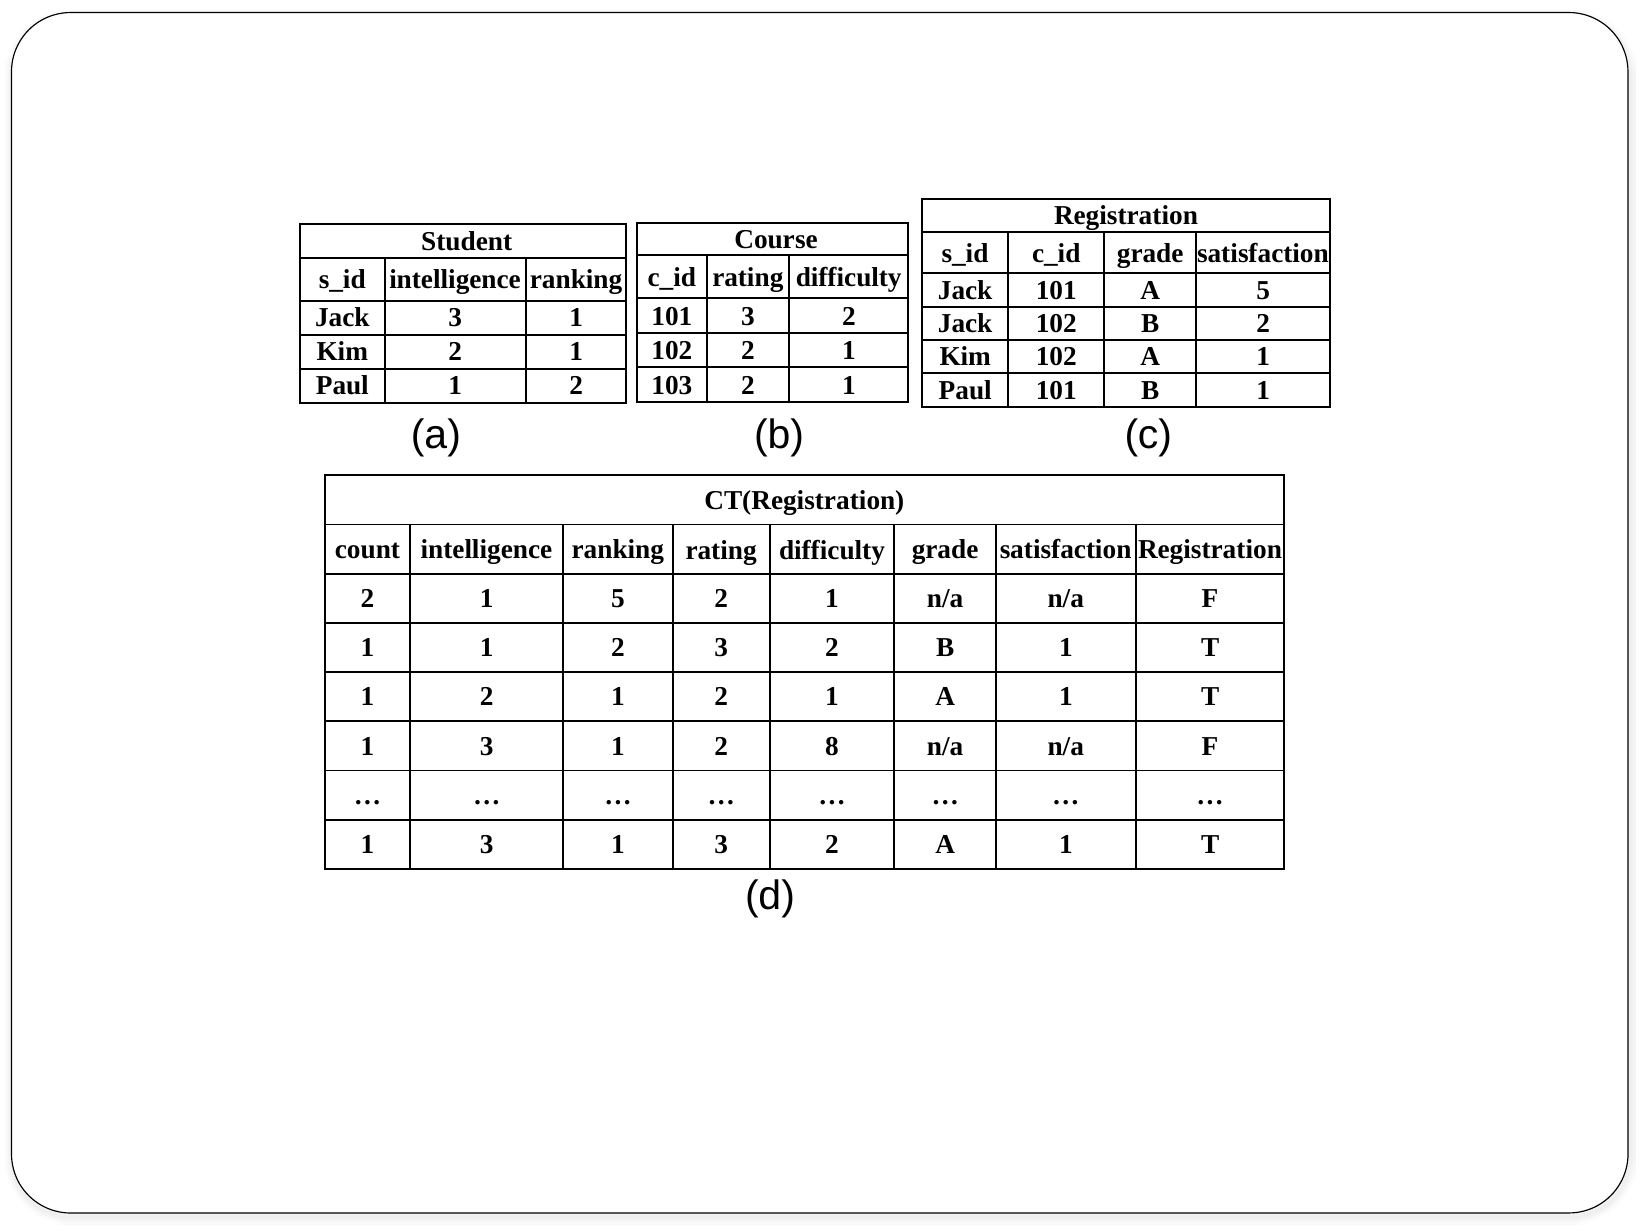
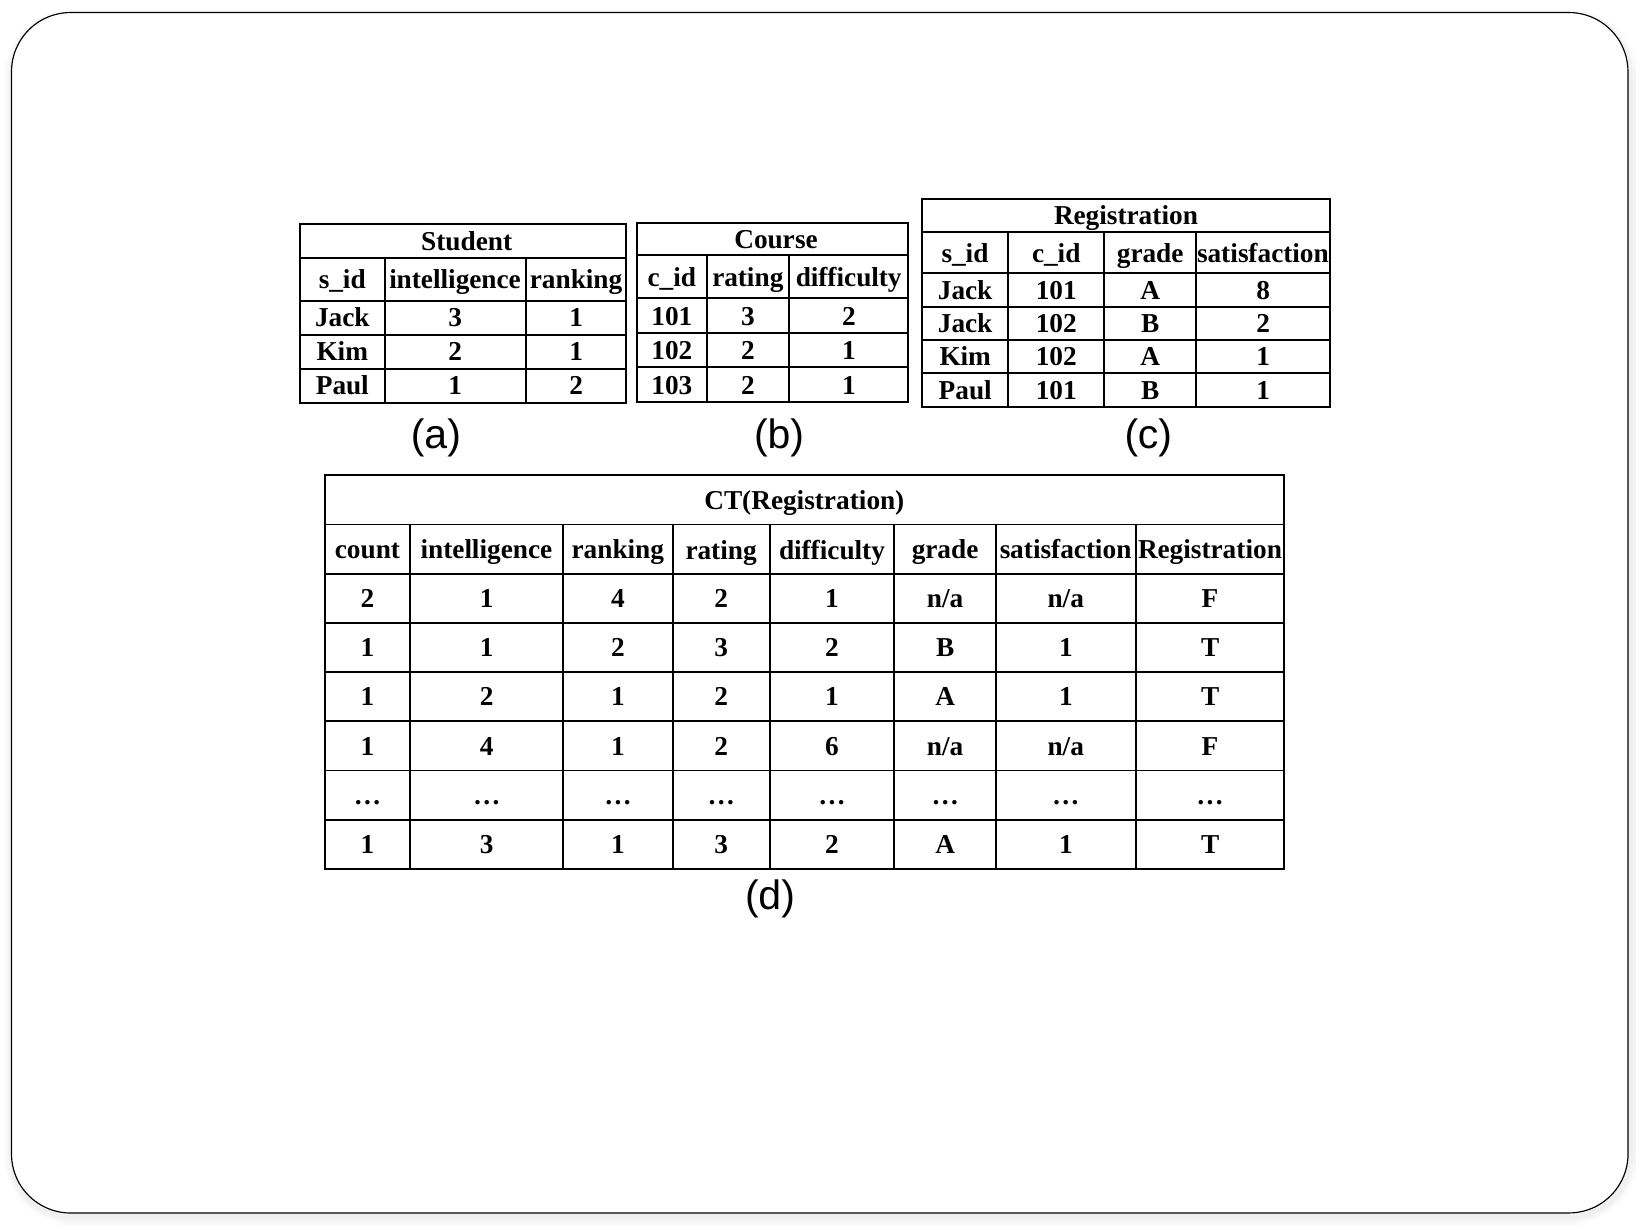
A 5: 5 -> 8
2 1 5: 5 -> 4
3 at (487, 746): 3 -> 4
8: 8 -> 6
